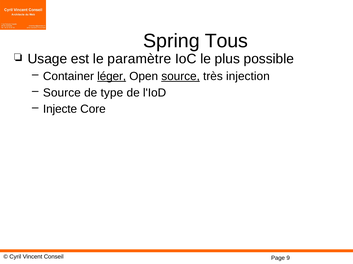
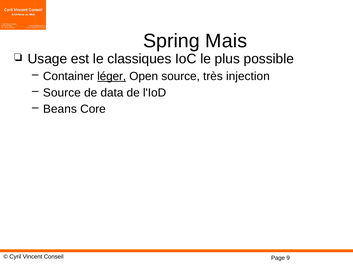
Tous: Tous -> Mais
paramètre: paramètre -> classiques
source at (181, 76) underline: present -> none
type: type -> data
Injecte: Injecte -> Beans
